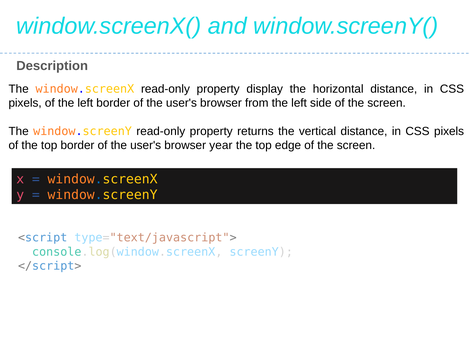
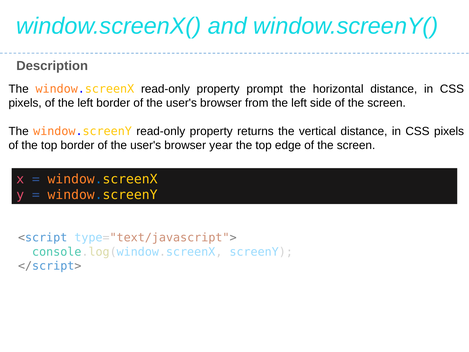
display: display -> prompt
